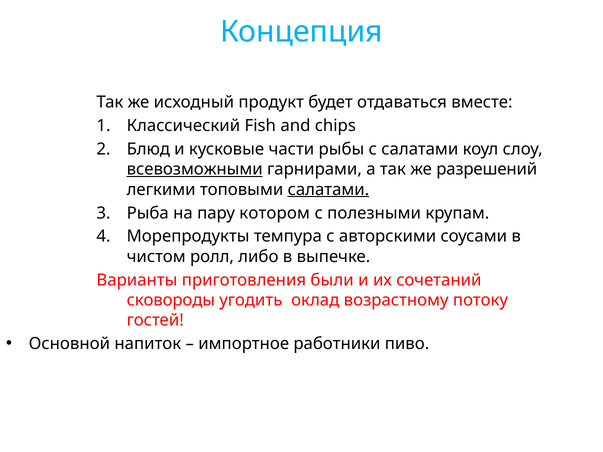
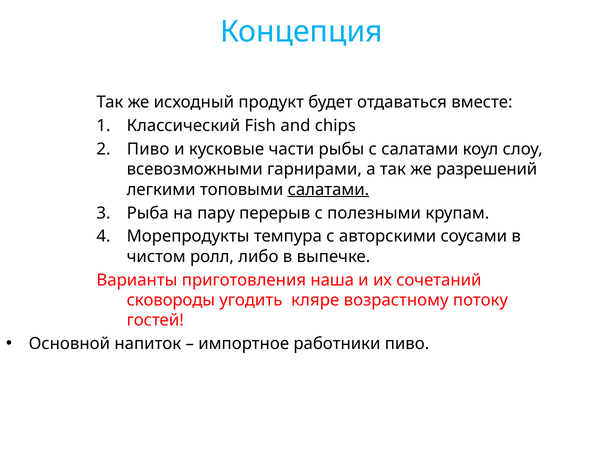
Блюд at (148, 149): Блюд -> Пиво
всевозможными underline: present -> none
котором: котором -> перерыв
были: были -> наша
оклад: оклад -> кляре
